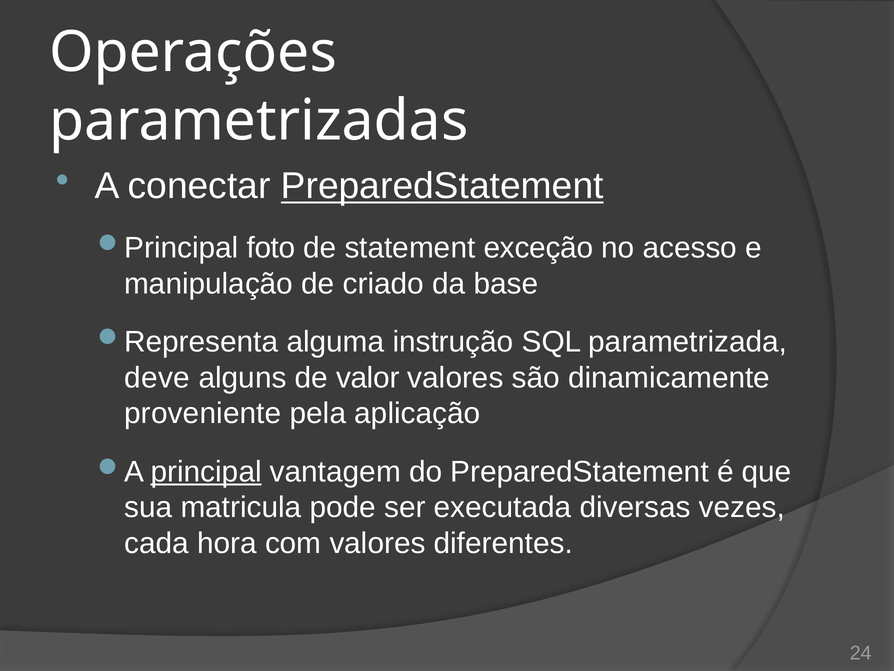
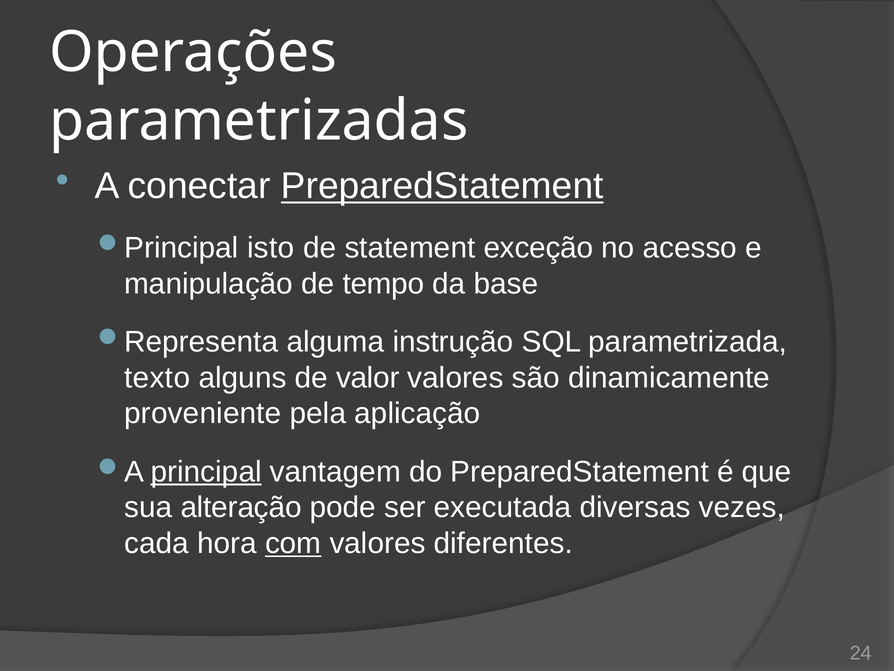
foto: foto -> isto
criado: criado -> tempo
deve: deve -> texto
matricula: matricula -> alteração
com underline: none -> present
